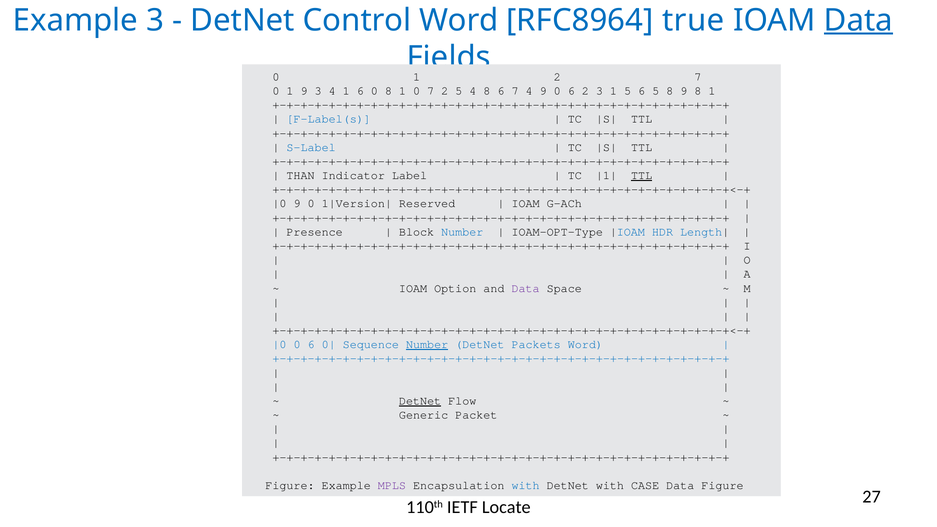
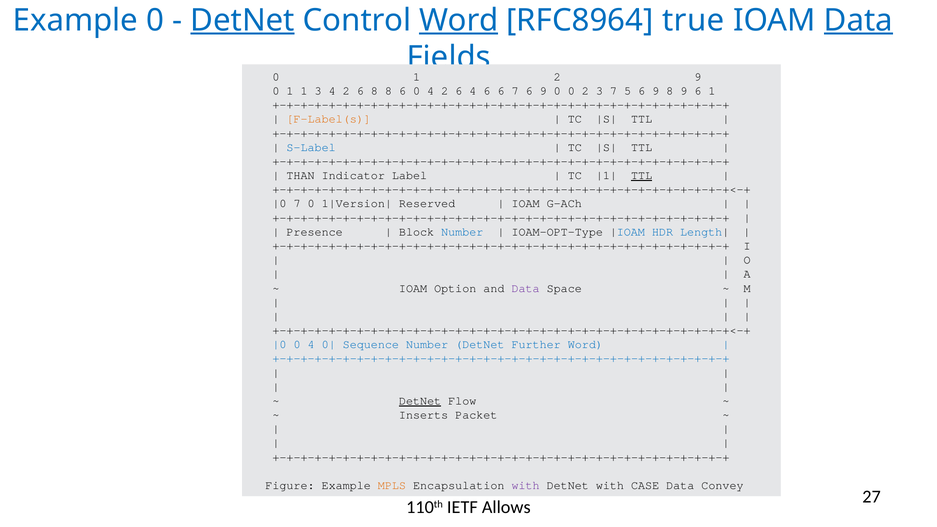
Example 3: 3 -> 0
DetNet at (243, 20) underline: none -> present
Word at (459, 20) underline: none -> present
2 7: 7 -> 9
1 9: 9 -> 1
3 4 1: 1 -> 2
6 0: 0 -> 8
1 at (402, 91): 1 -> 6
7 at (431, 91): 7 -> 4
5 at (459, 91): 5 -> 6
4 8: 8 -> 6
7 4: 4 -> 6
9 0 6: 6 -> 0
3 1: 1 -> 7
5 6 5: 5 -> 9
9 8: 8 -> 6
F-Label(s colour: blue -> orange
9 at (297, 204): 9 -> 7
6 at (311, 345): 6 -> 4
Number at (427, 345) underline: present -> none
Packets: Packets -> Further
Generic: Generic -> Inserts
MPLS colour: purple -> orange
with at (526, 485) colour: blue -> purple
Data Figure: Figure -> Convey
Locate: Locate -> Allows
